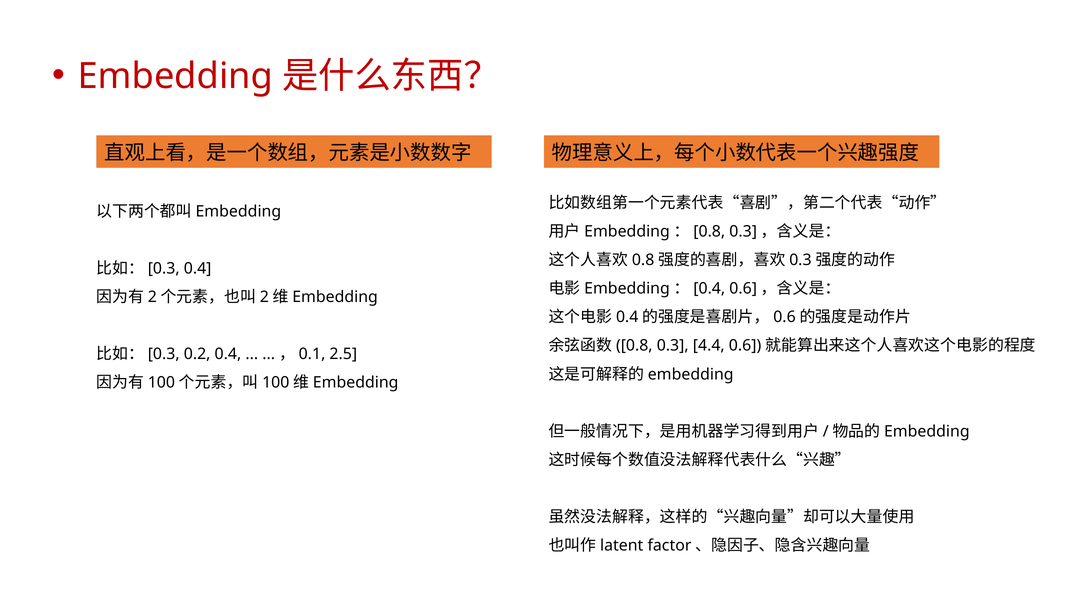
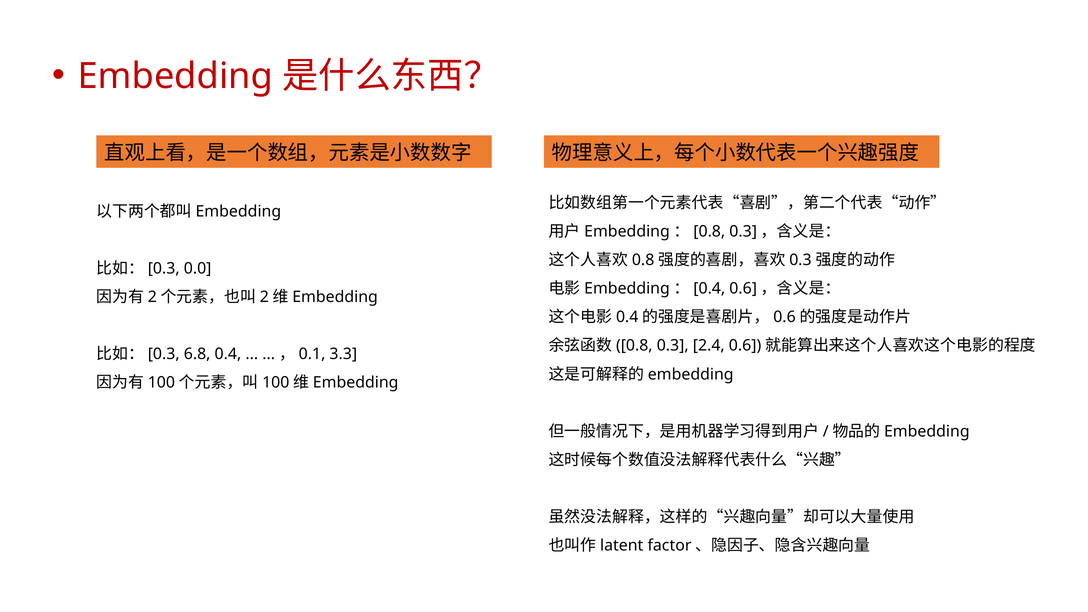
0.4 at (198, 268): 0.4 -> 0.0
4.4: 4.4 -> 2.4
0.2: 0.2 -> 6.8
2.5: 2.5 -> 3.3
